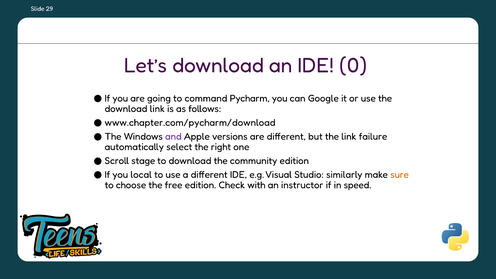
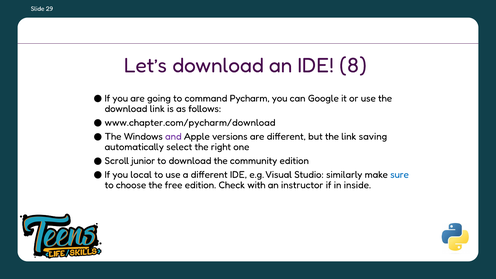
0: 0 -> 8
failure: failure -> saving
stage: stage -> junior
sure colour: orange -> blue
speed: speed -> inside
